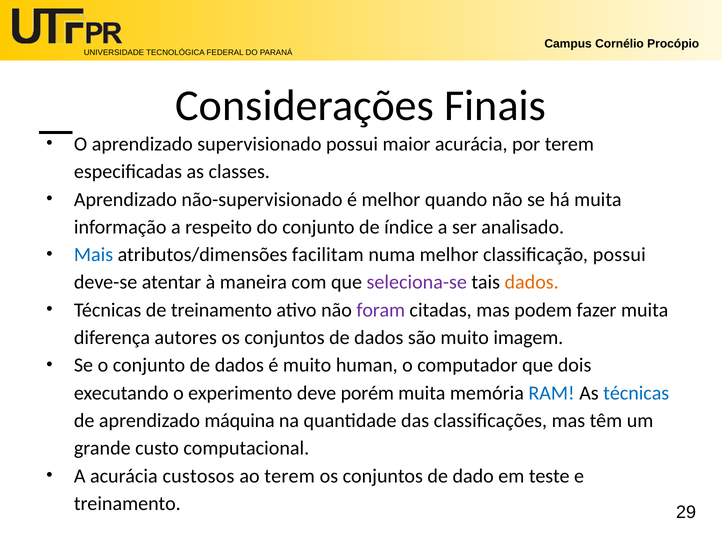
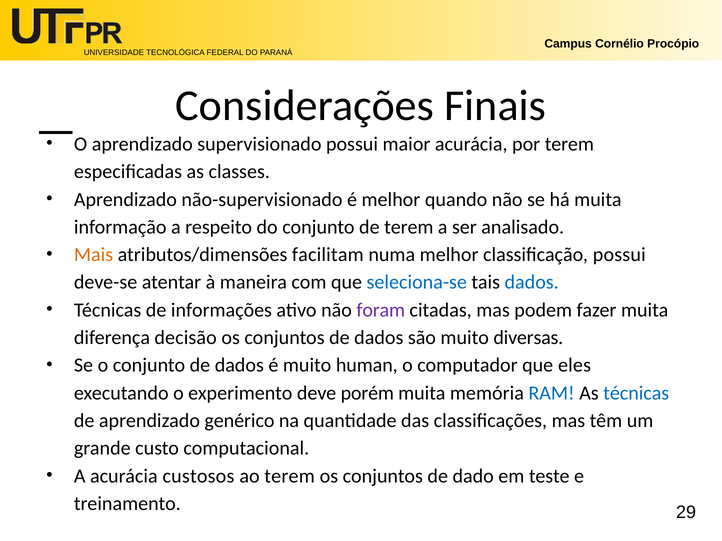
de índice: índice -> terem
Mais colour: blue -> orange
seleciona-se colour: purple -> blue
dados at (532, 283) colour: orange -> blue
de treinamento: treinamento -> informações
autores: autores -> decisão
imagem: imagem -> diversas
dois: dois -> eles
máquina: máquina -> genérico
